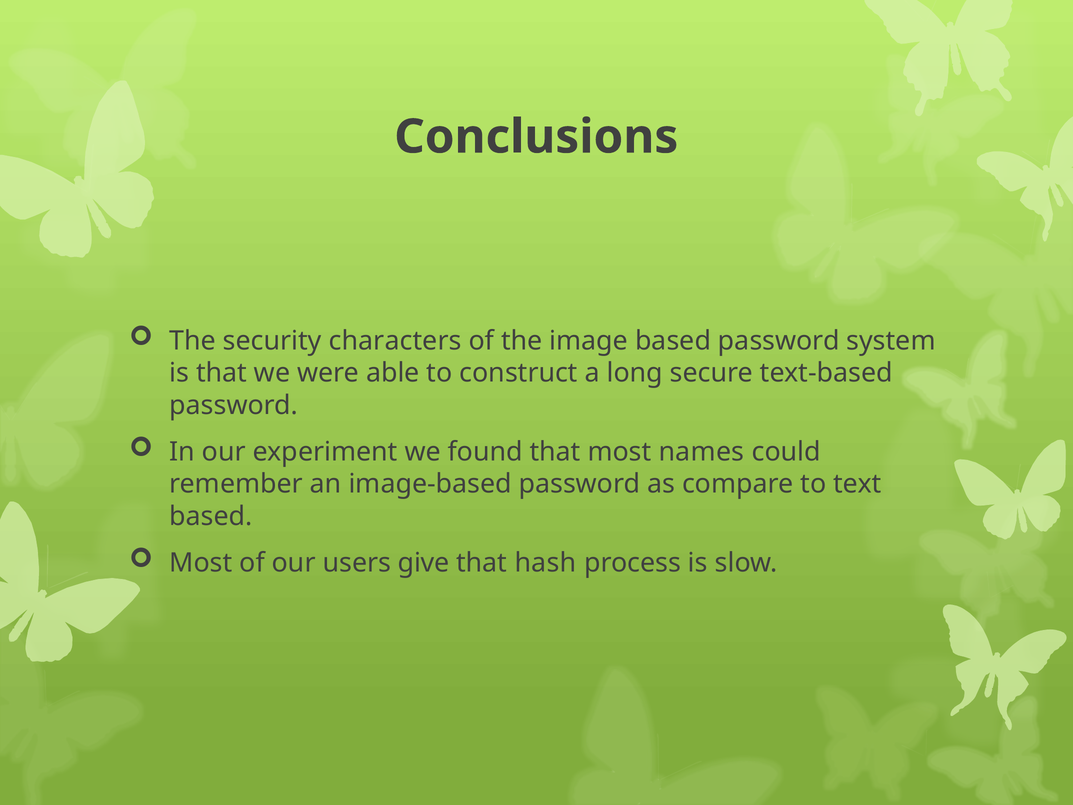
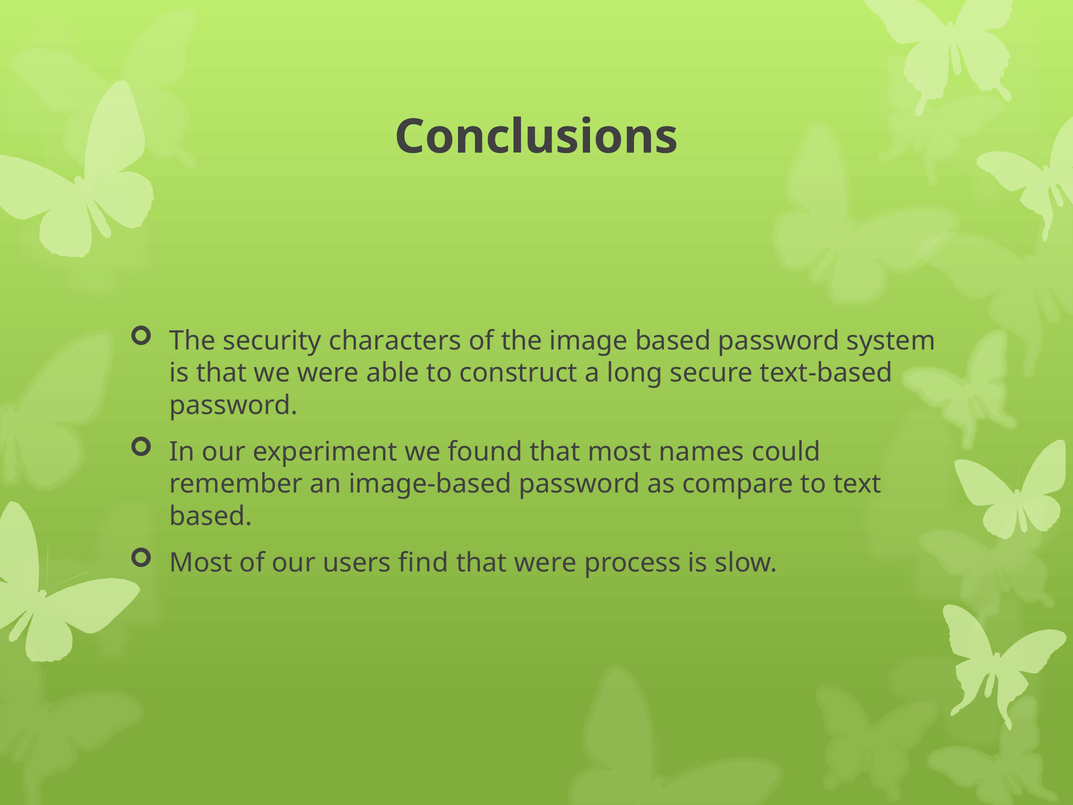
give: give -> find
that hash: hash -> were
